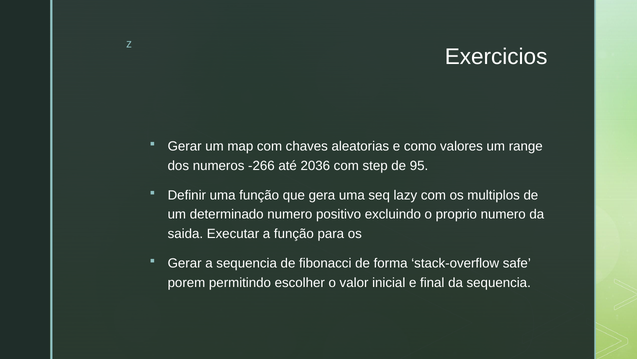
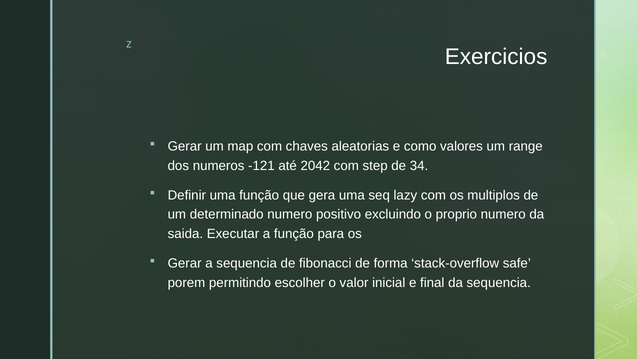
-266: -266 -> -121
2036: 2036 -> 2042
95: 95 -> 34
